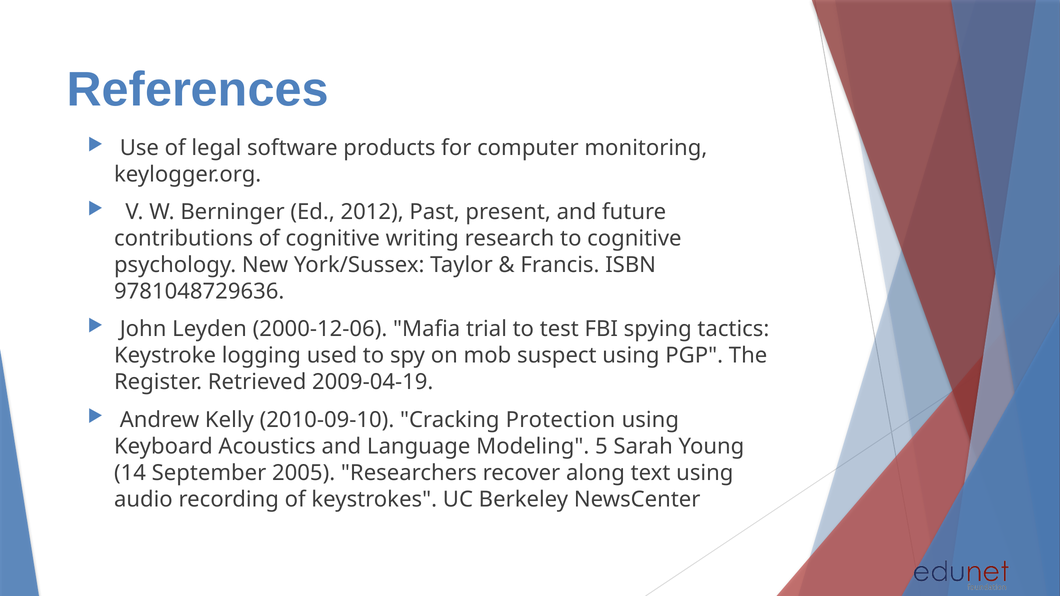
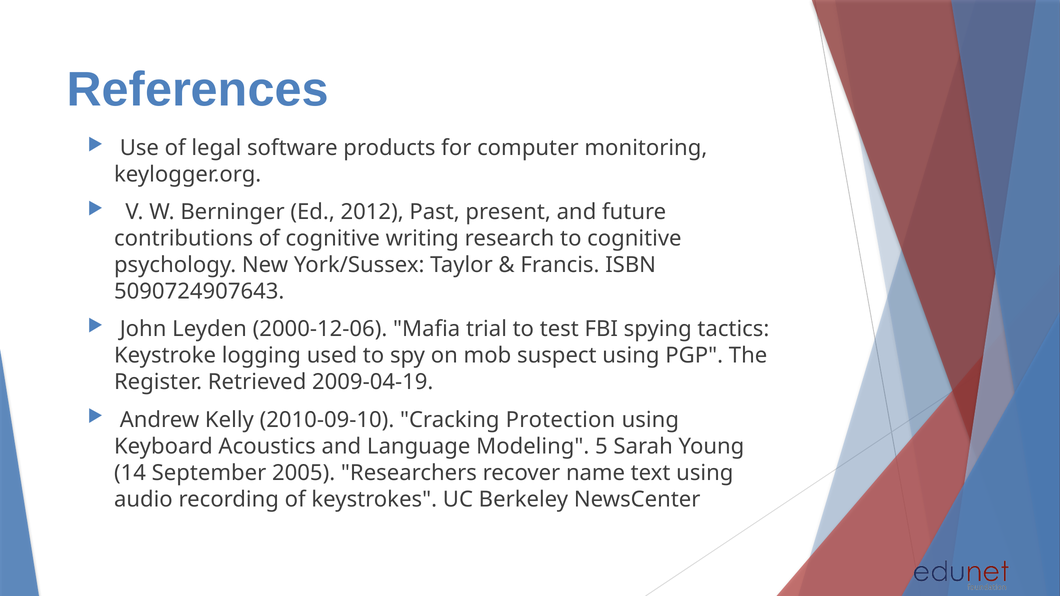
9781048729636: 9781048729636 -> 5090724907643
along: along -> name
